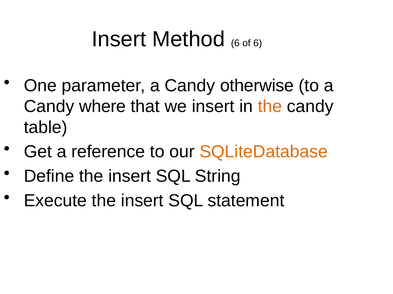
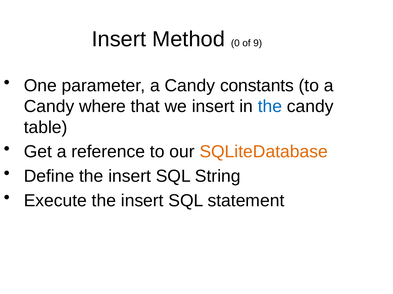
Method 6: 6 -> 0
of 6: 6 -> 9
otherwise: otherwise -> constants
the at (270, 107) colour: orange -> blue
